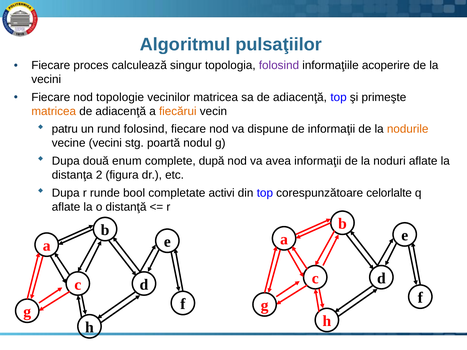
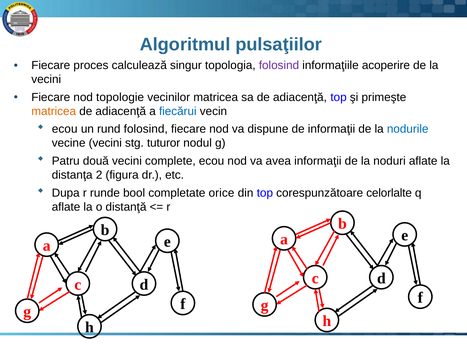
fiecărui colour: orange -> blue
patru at (65, 129): patru -> ecou
nodurile colour: orange -> blue
poartă: poartă -> tuturor
Dupa at (66, 161): Dupa -> Patru
două enum: enum -> vecini
complete după: după -> ecou
activi: activi -> orice
